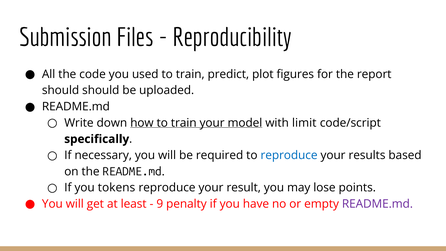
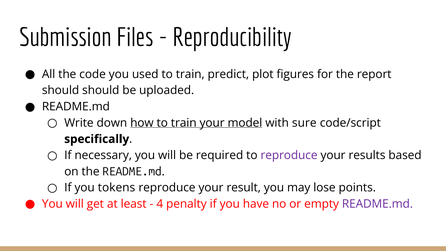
limit: limit -> sure
reproduce at (289, 155) colour: blue -> purple
9: 9 -> 4
